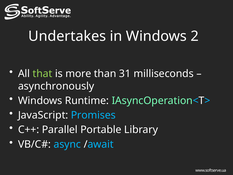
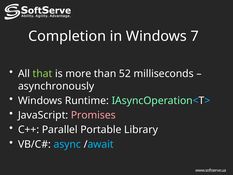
Undertakes: Undertakes -> Completion
2: 2 -> 7
31: 31 -> 52
Promises colour: light blue -> pink
